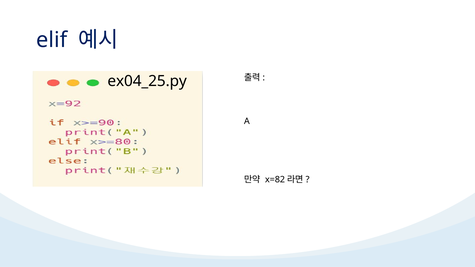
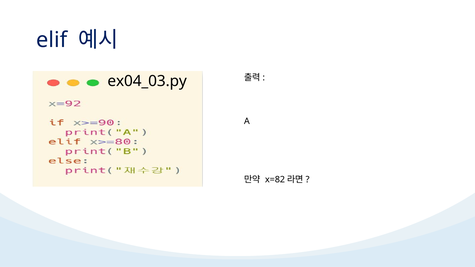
ex04_25.py: ex04_25.py -> ex04_03.py
